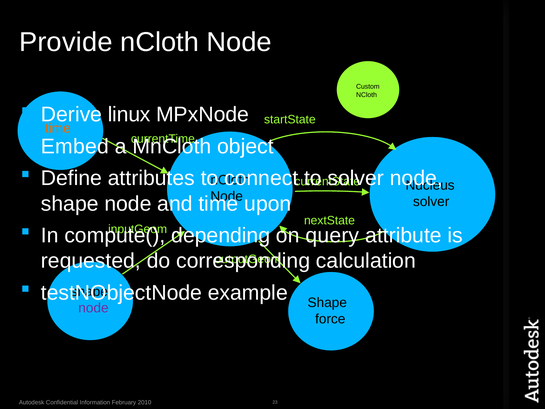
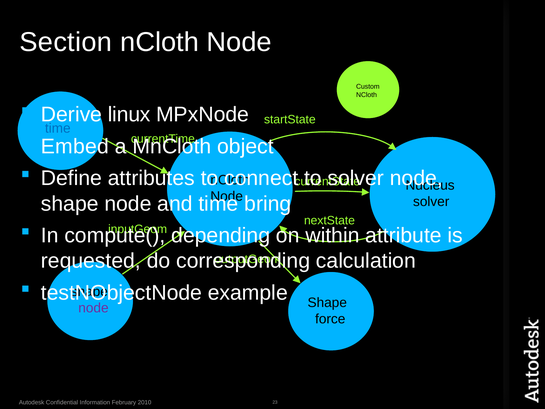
Provide: Provide -> Section
time at (58, 128) colour: orange -> blue
upon: upon -> bring
query: query -> within
